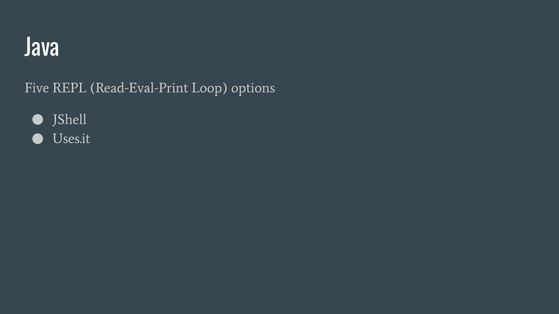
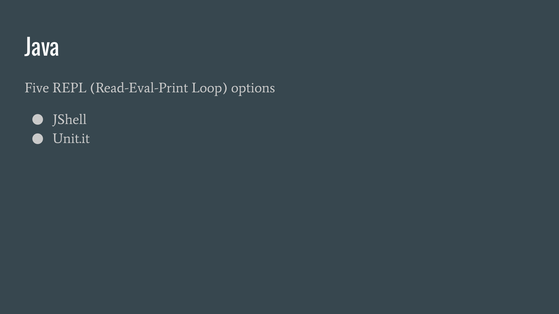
Uses.it: Uses.it -> Unit.it
